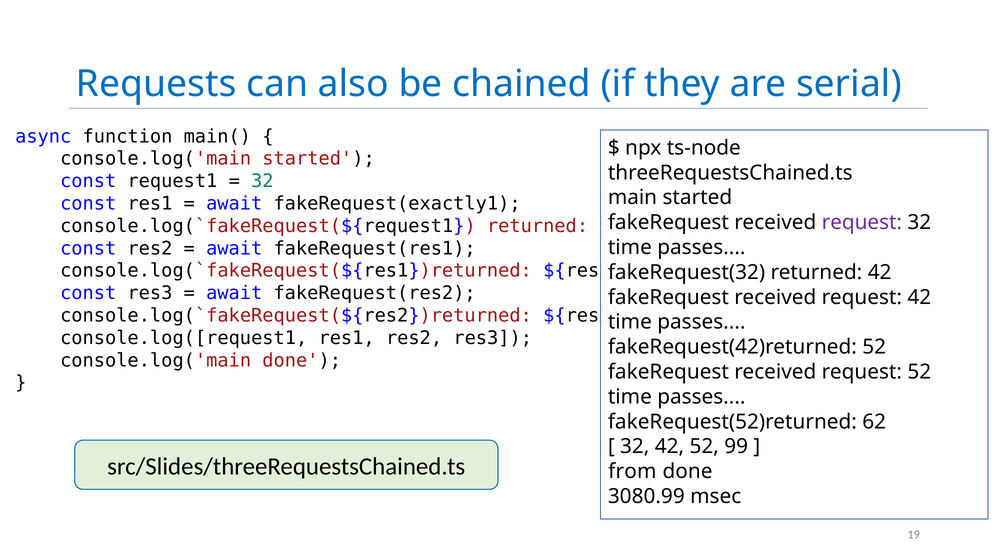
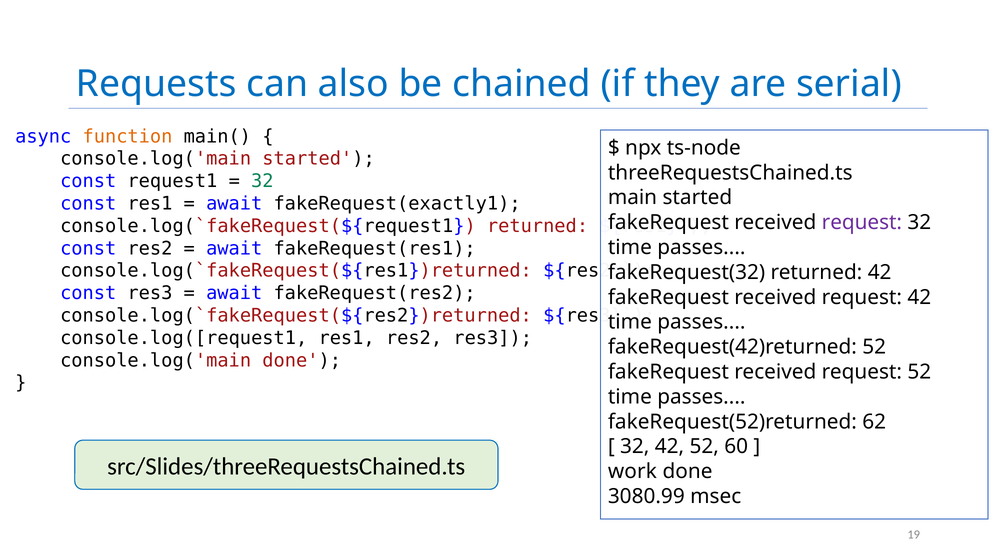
function colour: black -> orange
99: 99 -> 60
from: from -> work
